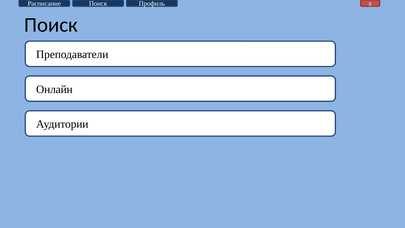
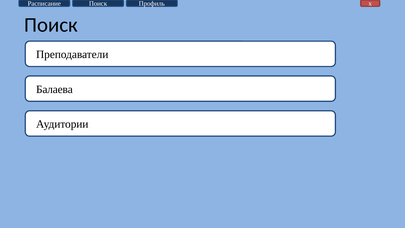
Онлайн: Онлайн -> Балаева
